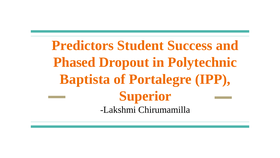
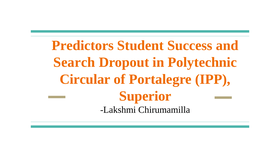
Phased: Phased -> Search
Baptista: Baptista -> Circular
